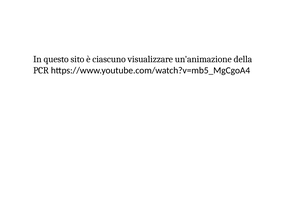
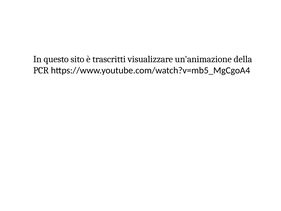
ciascuno: ciascuno -> trascritti
